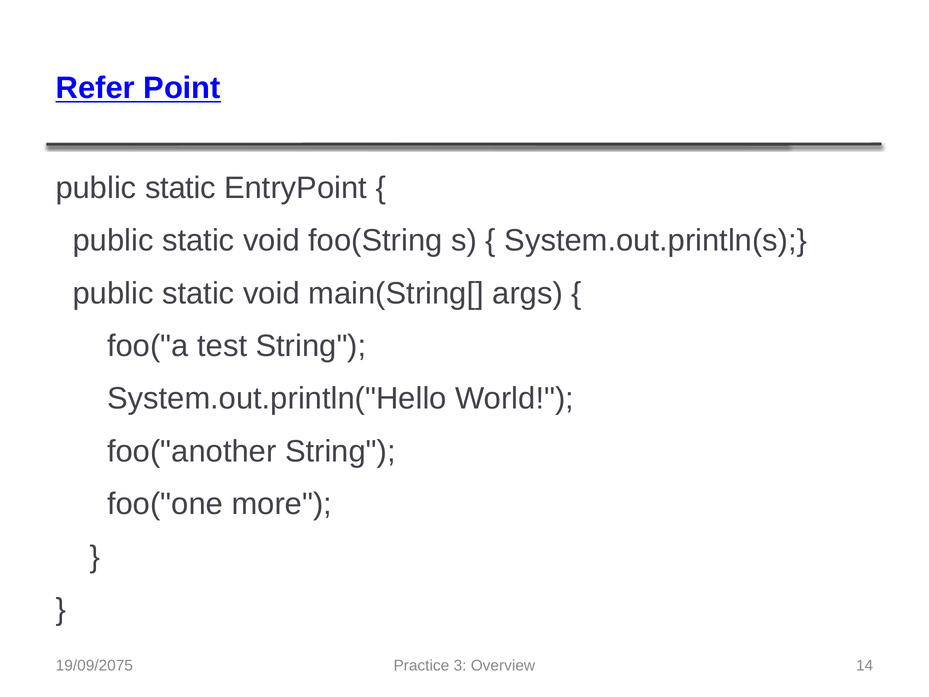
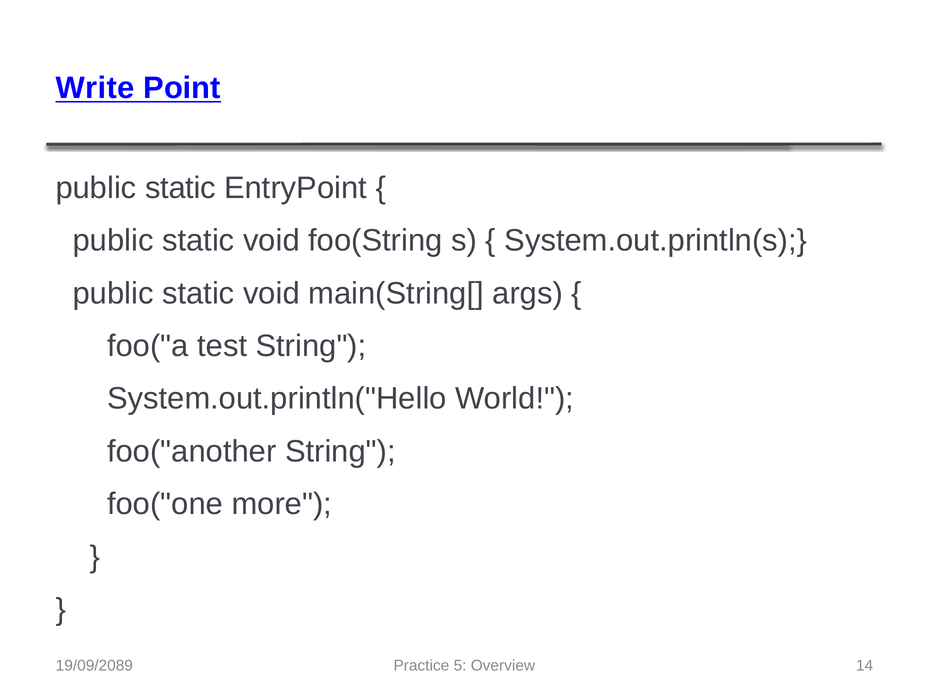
Refer: Refer -> Write
19/09/2075: 19/09/2075 -> 19/09/2089
3: 3 -> 5
